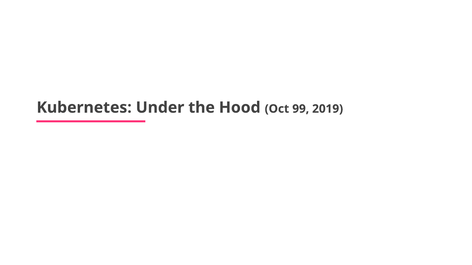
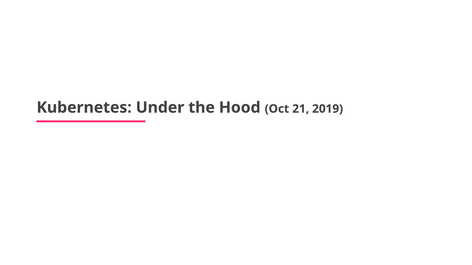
99: 99 -> 21
